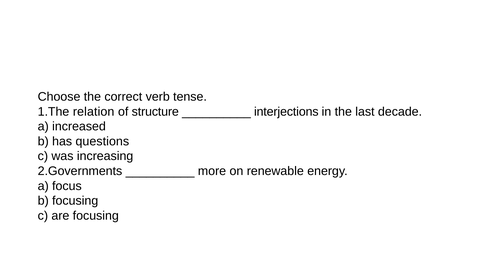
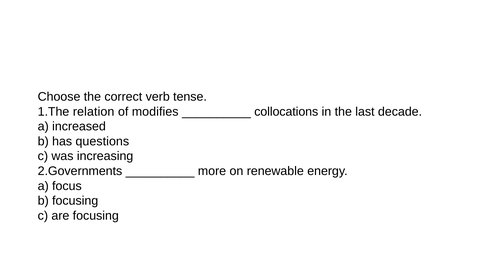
structure: structure -> modifies
interjections: interjections -> collocations
